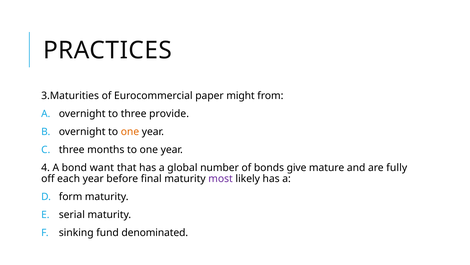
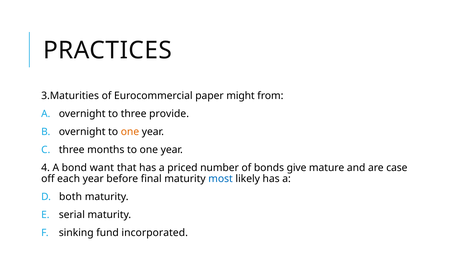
global: global -> priced
fully: fully -> case
most colour: purple -> blue
form: form -> both
denominated: denominated -> incorporated
